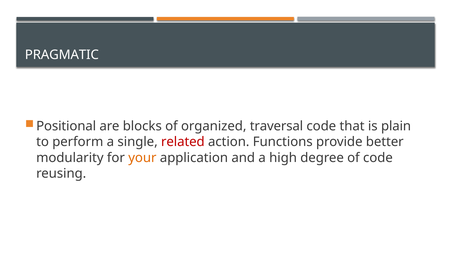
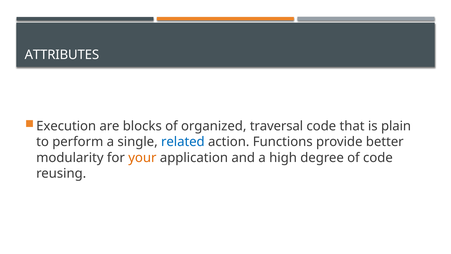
PRAGMATIC: PRAGMATIC -> ATTRIBUTES
Positional: Positional -> Execution
related colour: red -> blue
